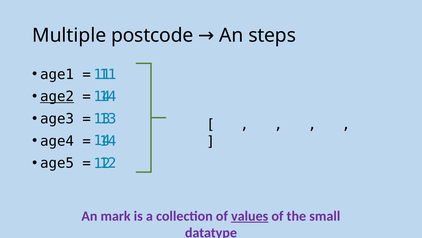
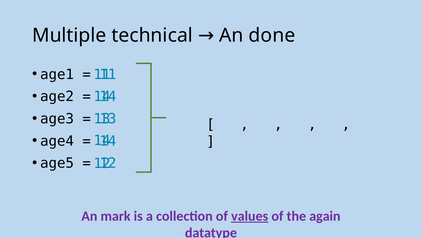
postcode: postcode -> technical
steps: steps -> done
age2 underline: present -> none
small: small -> again
